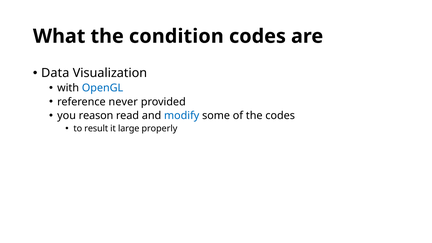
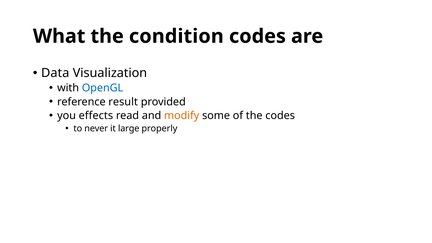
never: never -> result
reason: reason -> effects
modify colour: blue -> orange
result: result -> never
